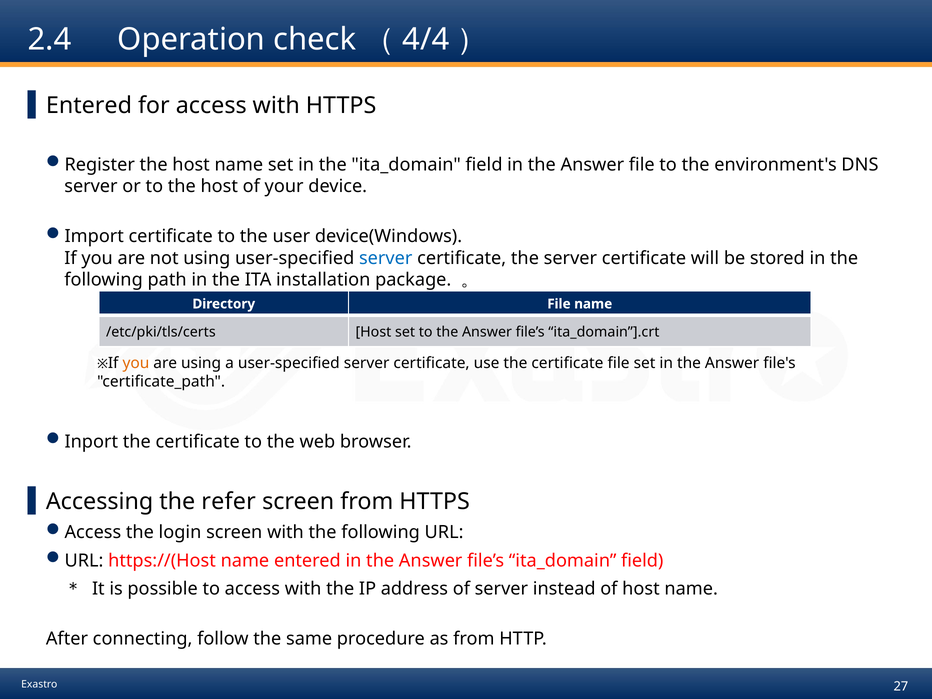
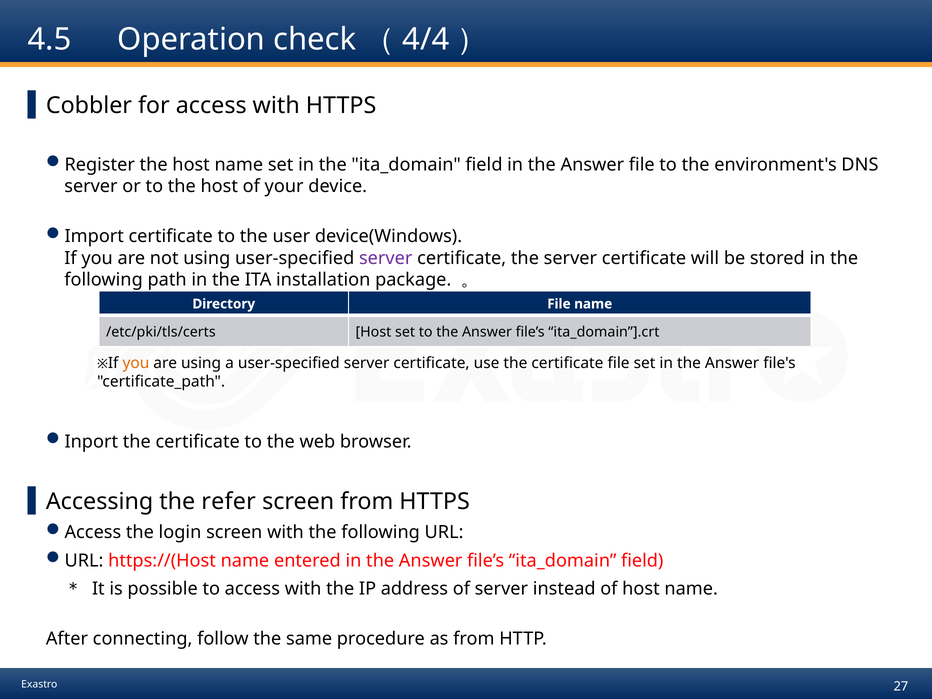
2.4: 2.4 -> 4.5
Entered at (89, 106): Entered -> Cobbler
server at (386, 258) colour: blue -> purple
